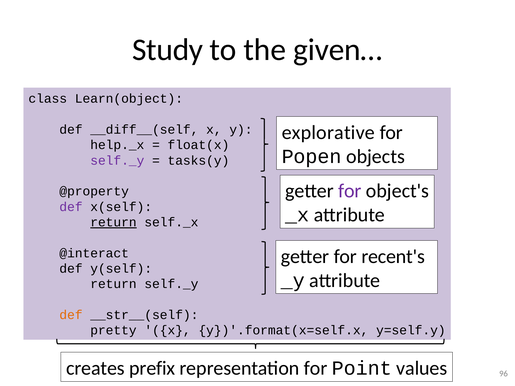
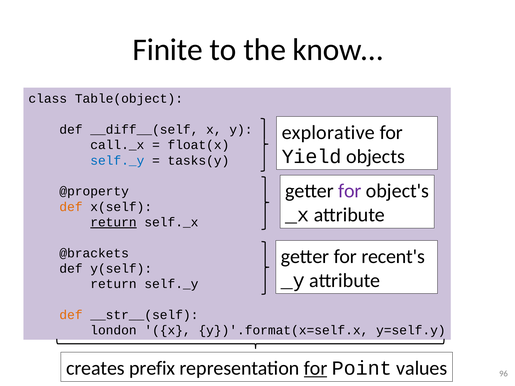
Study: Study -> Finite
given…: given… -> know…
Learn(object: Learn(object -> Table(object
help._x: help._x -> call._x
Popen: Popen -> Yield
self._y at (117, 161) colour: purple -> blue
def at (71, 207) colour: purple -> orange
@interact: @interact -> @brackets
pretty: pretty -> london
for at (316, 368) underline: none -> present
